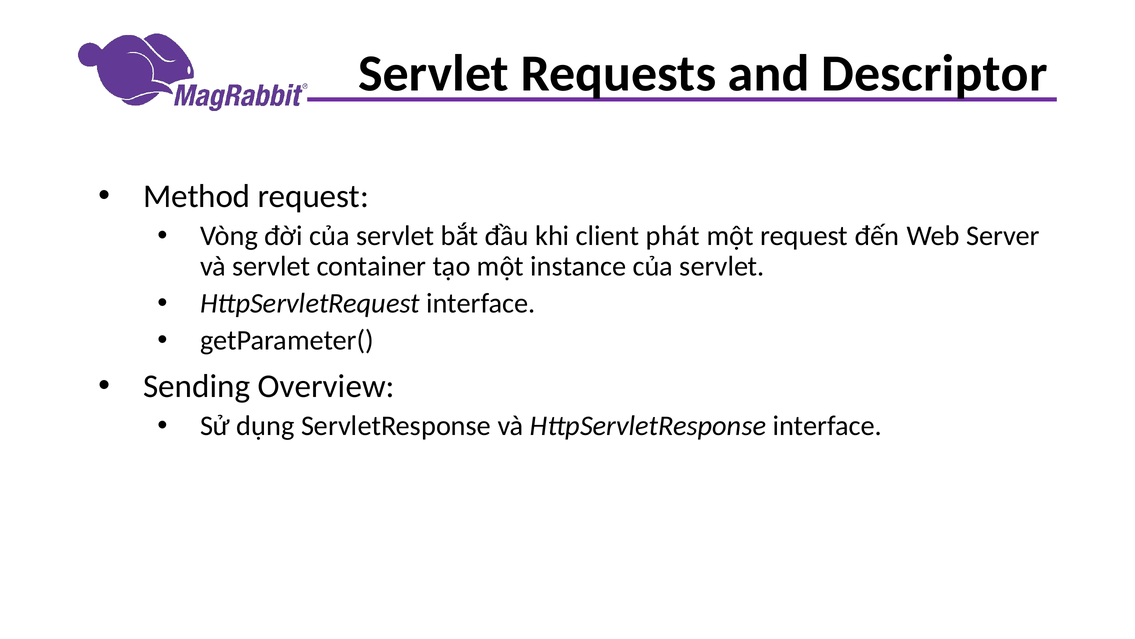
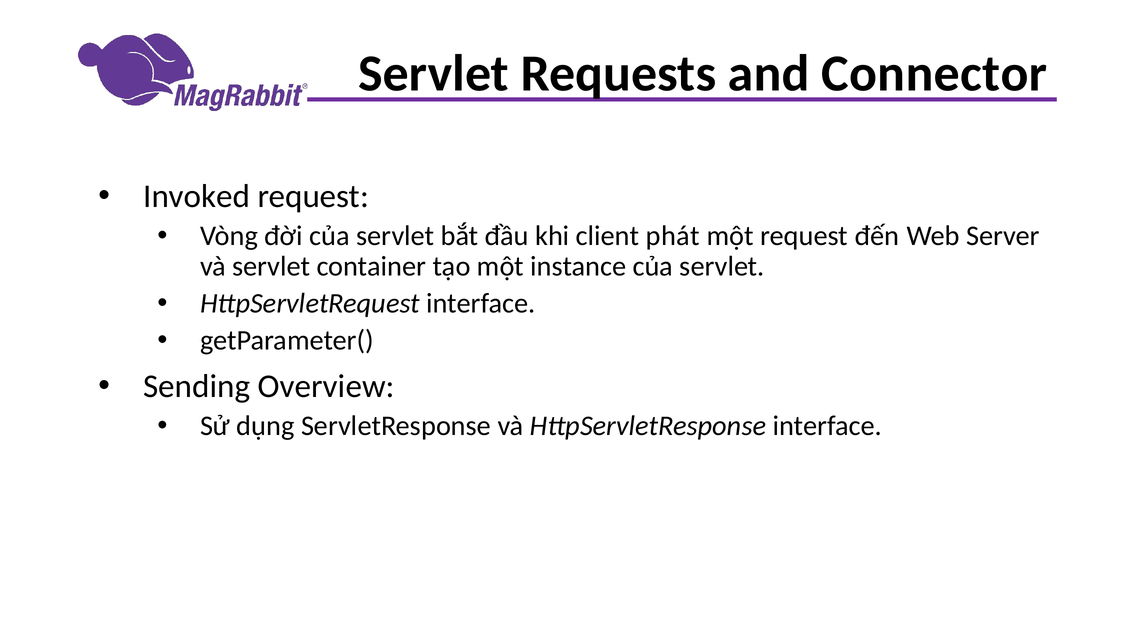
Descriptor: Descriptor -> Connector
Method: Method -> Invoked
